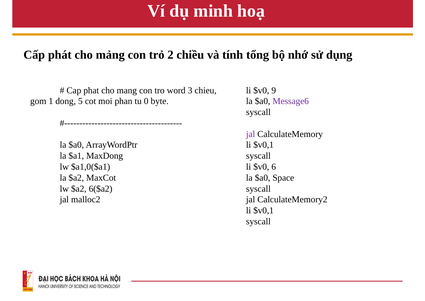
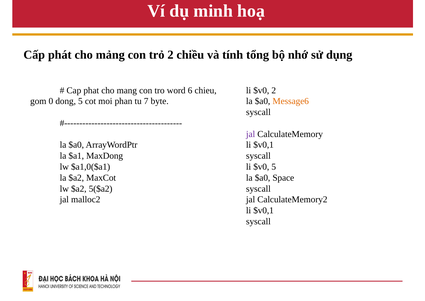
3: 3 -> 6
$v0 9: 9 -> 2
1: 1 -> 0
0: 0 -> 7
Message6 colour: purple -> orange
$v0 6: 6 -> 5
6($a2: 6($a2 -> 5($a2
